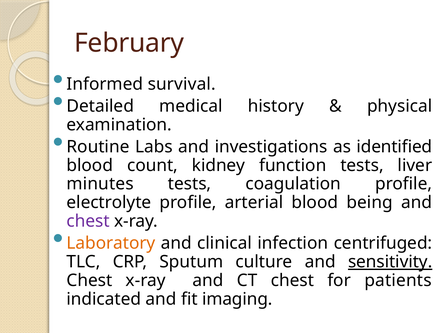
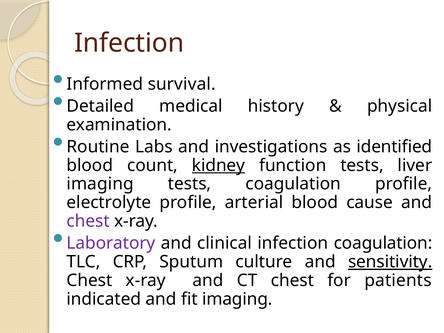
February at (129, 43): February -> Infection
kidney underline: none -> present
minutes at (100, 184): minutes -> imaging
being: being -> cause
Laboratory colour: orange -> purple
infection centrifuged: centrifuged -> coagulation
